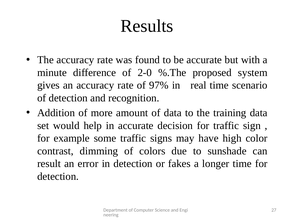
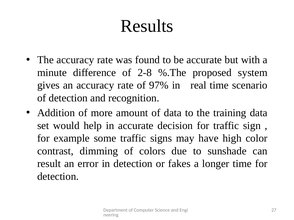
2-0: 2-0 -> 2-8
